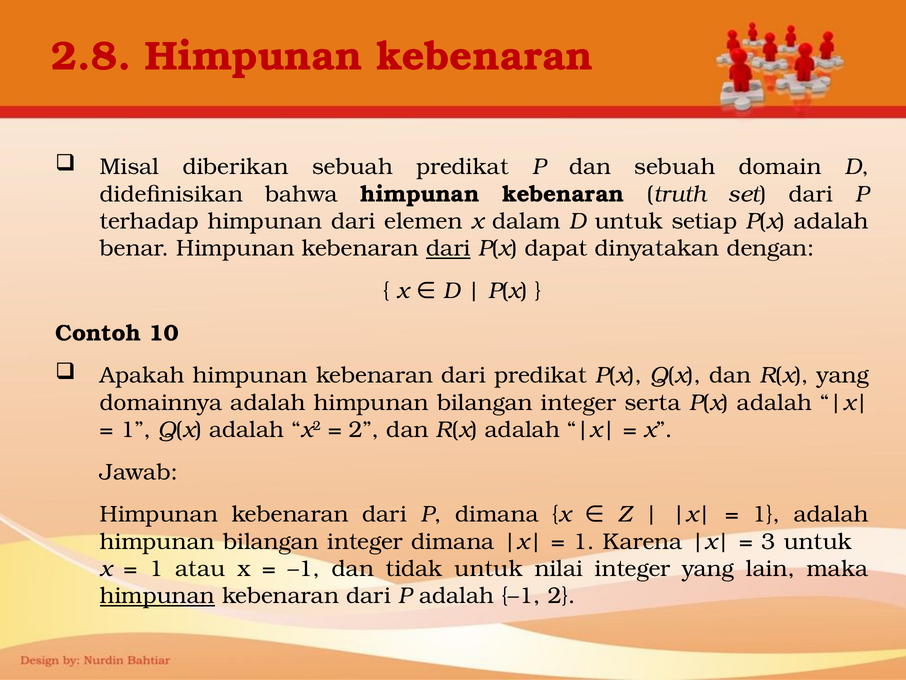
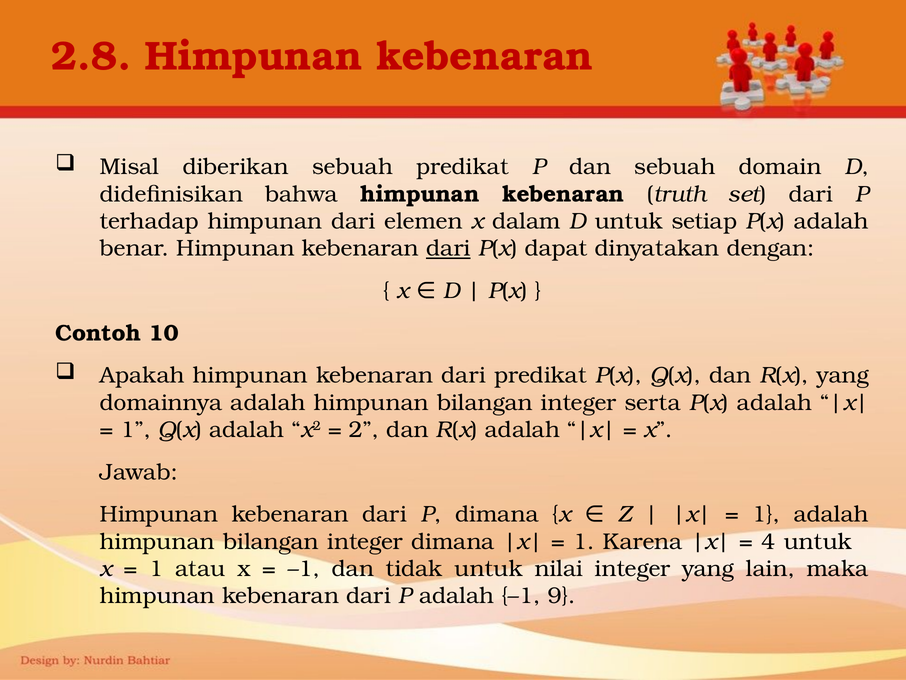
3: 3 -> 4
himpunan at (157, 596) underline: present -> none
–1 2: 2 -> 9
